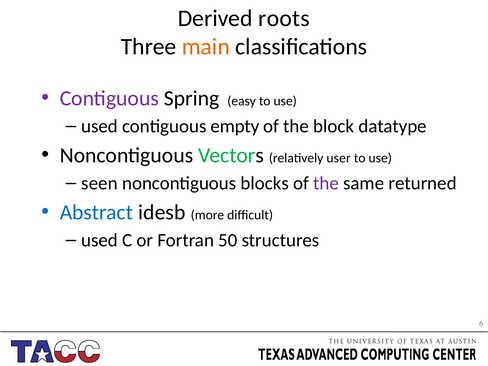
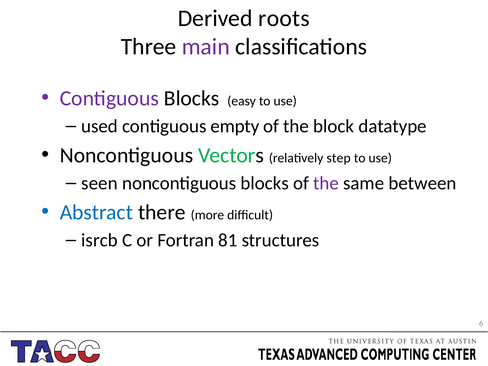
main colour: orange -> purple
Contiguous Spring: Spring -> Blocks
user: user -> step
returned: returned -> between
idesb: idesb -> there
used at (100, 240): used -> isrcb
50: 50 -> 81
